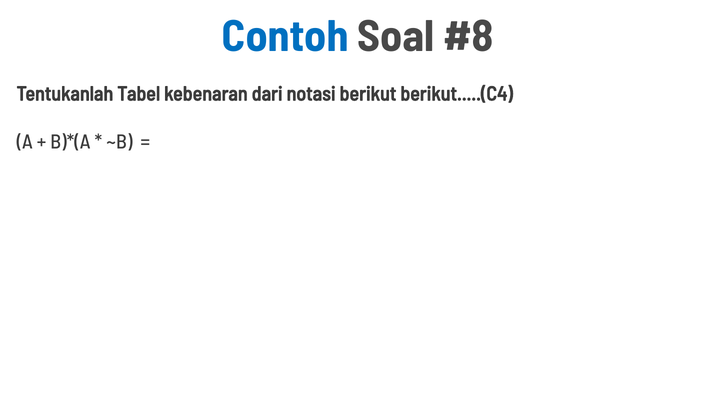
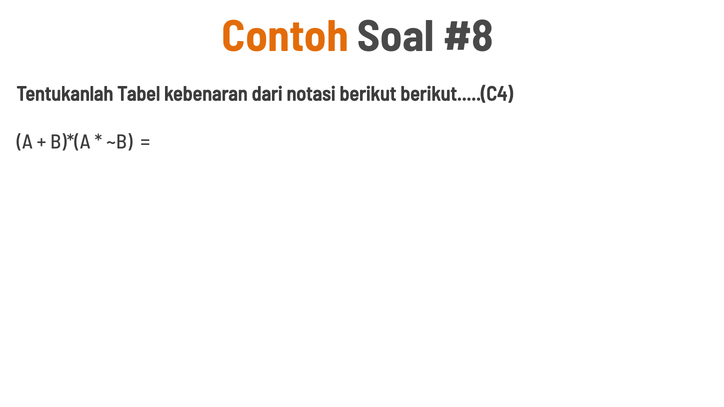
Contoh colour: blue -> orange
